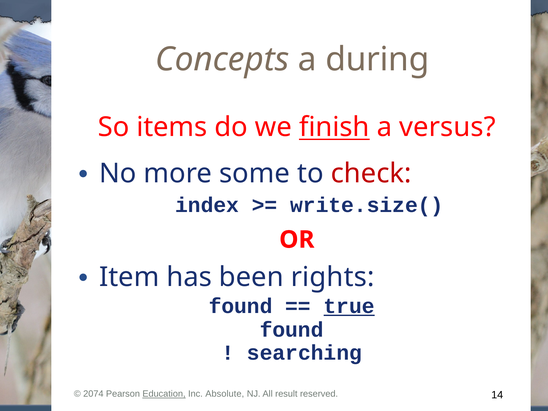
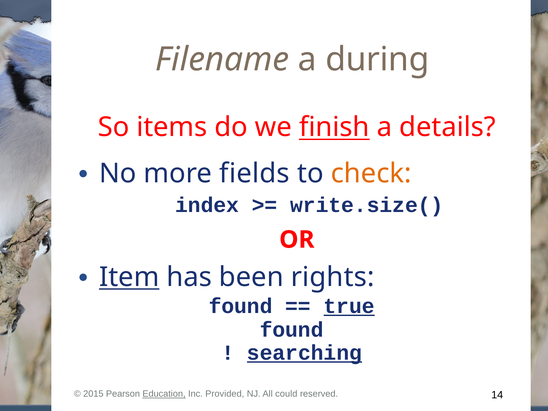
Concepts: Concepts -> Filename
versus: versus -> details
some: some -> fields
check colour: red -> orange
Item underline: none -> present
searching underline: none -> present
2074: 2074 -> 2015
Absolute: Absolute -> Provided
result: result -> could
